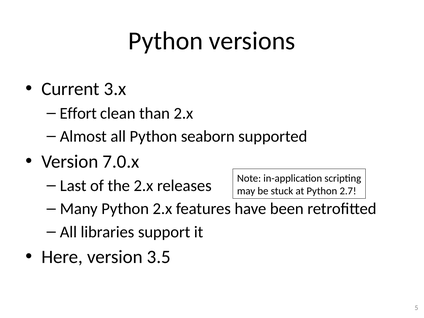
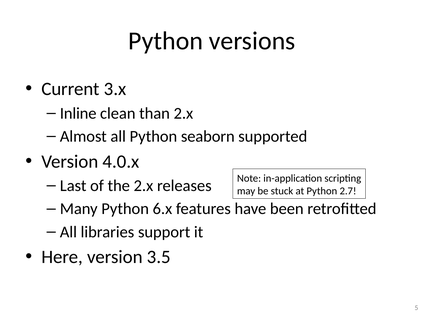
Effort: Effort -> Inline
7.0.x: 7.0.x -> 4.0.x
Python 2.x: 2.x -> 6.x
